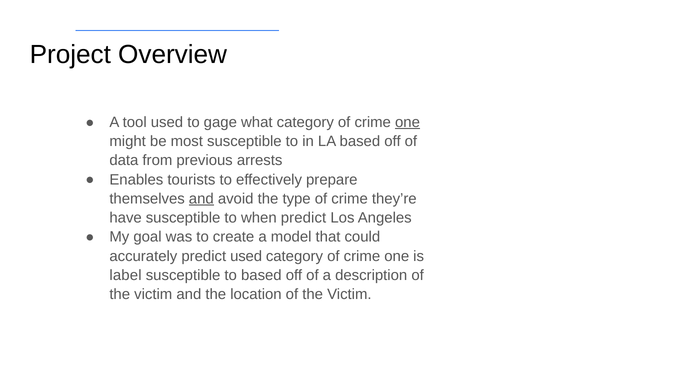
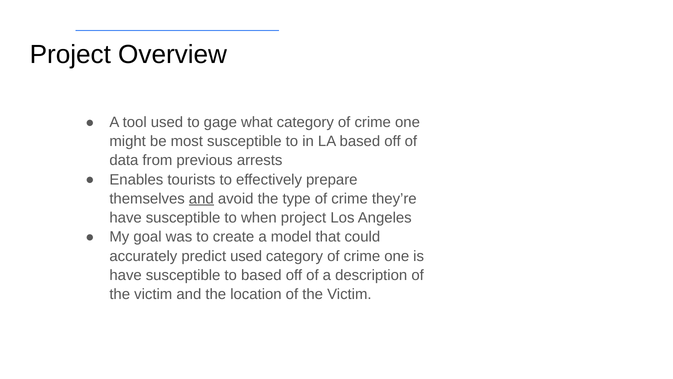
one at (408, 122) underline: present -> none
when predict: predict -> project
label at (126, 275): label -> have
